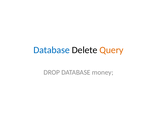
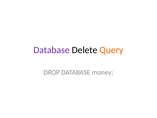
Database at (52, 50) colour: blue -> purple
